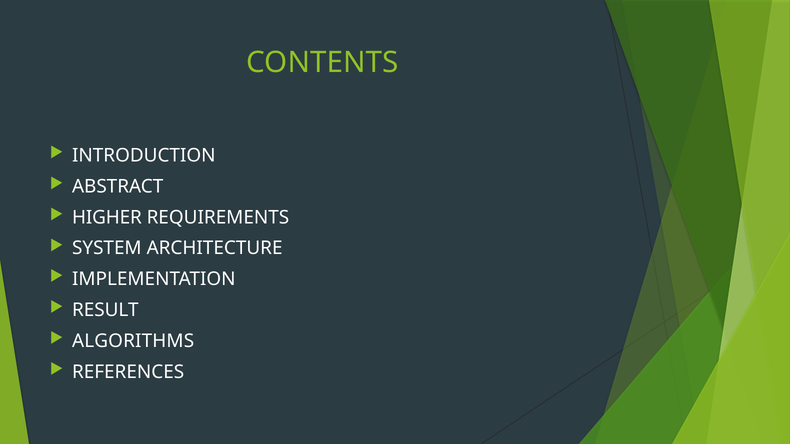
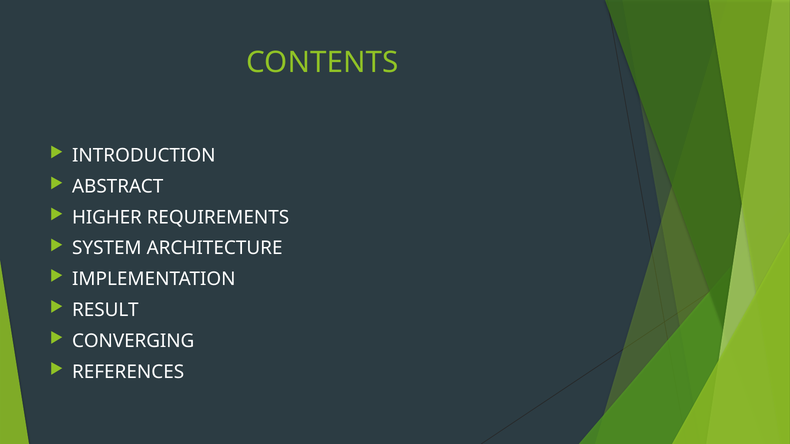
ALGORITHMS: ALGORITHMS -> CONVERGING
